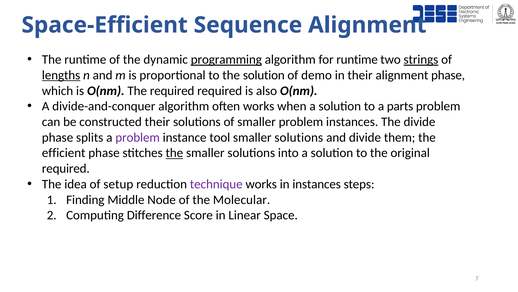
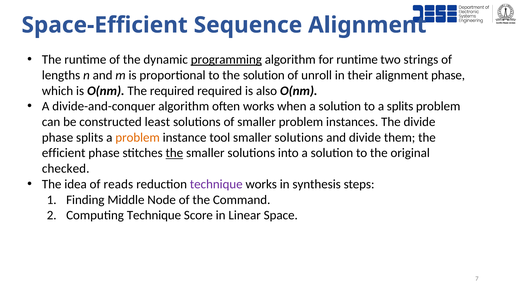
strings underline: present -> none
lengths underline: present -> none
demo: demo -> unroll
a parts: parts -> splits
constructed their: their -> least
problem at (138, 137) colour: purple -> orange
required at (66, 168): required -> checked
setup: setup -> reads
in instances: instances -> synthesis
Molecular: Molecular -> Command
Computing Difference: Difference -> Technique
